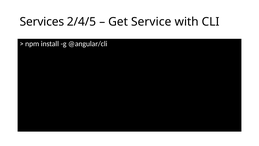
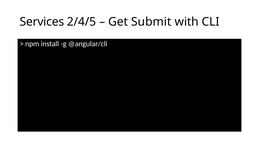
Service: Service -> Submit
